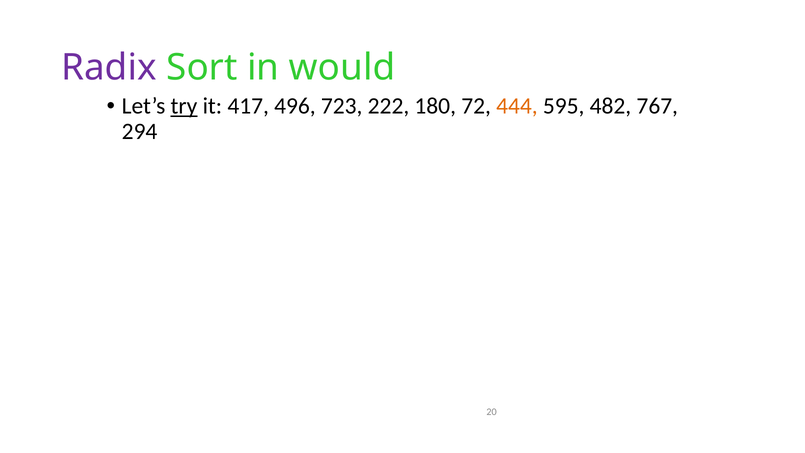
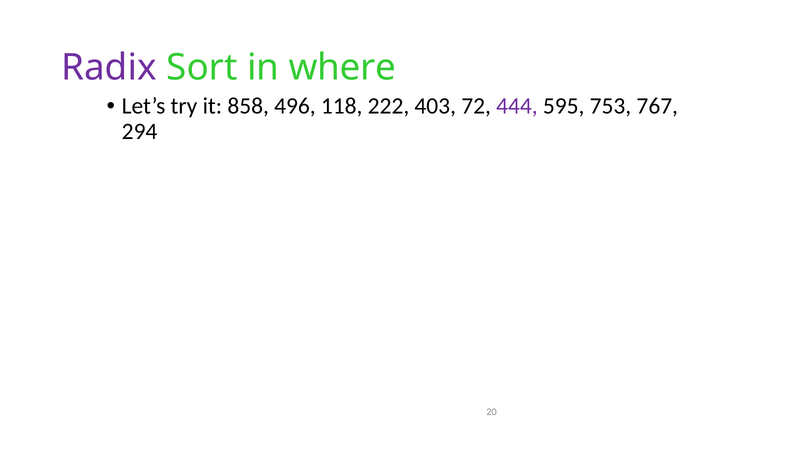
would: would -> where
try underline: present -> none
417: 417 -> 858
723: 723 -> 118
180: 180 -> 403
444 colour: orange -> purple
482: 482 -> 753
